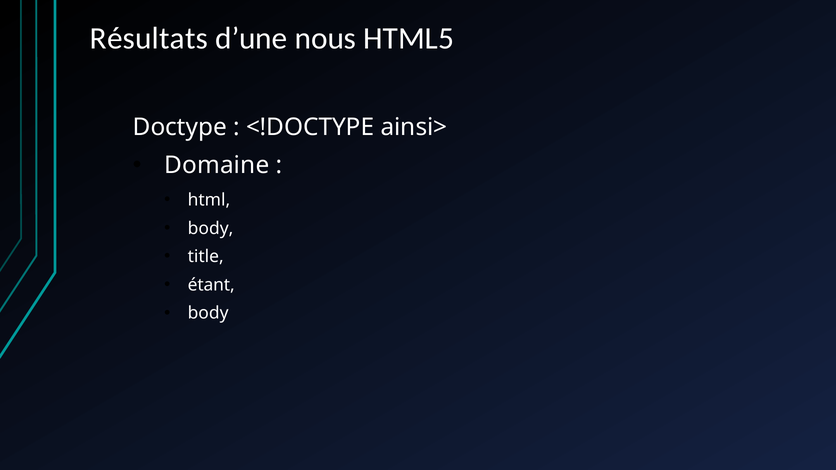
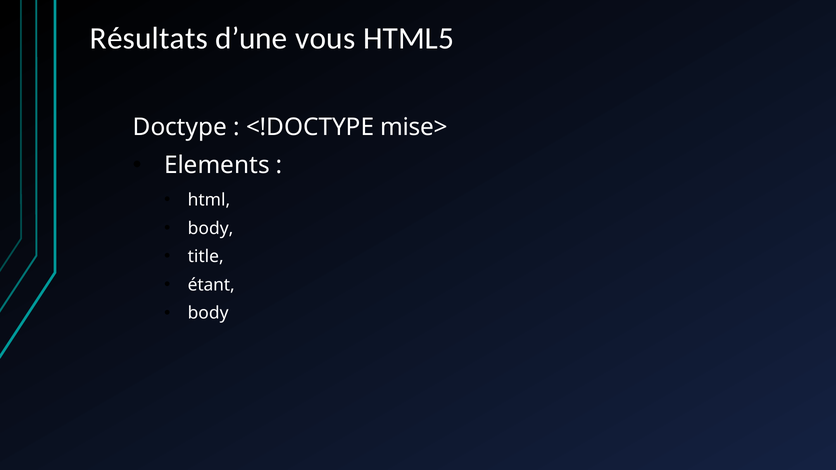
nous: nous -> vous
ainsi>: ainsi> -> mise>
Domaine: Domaine -> Elements
